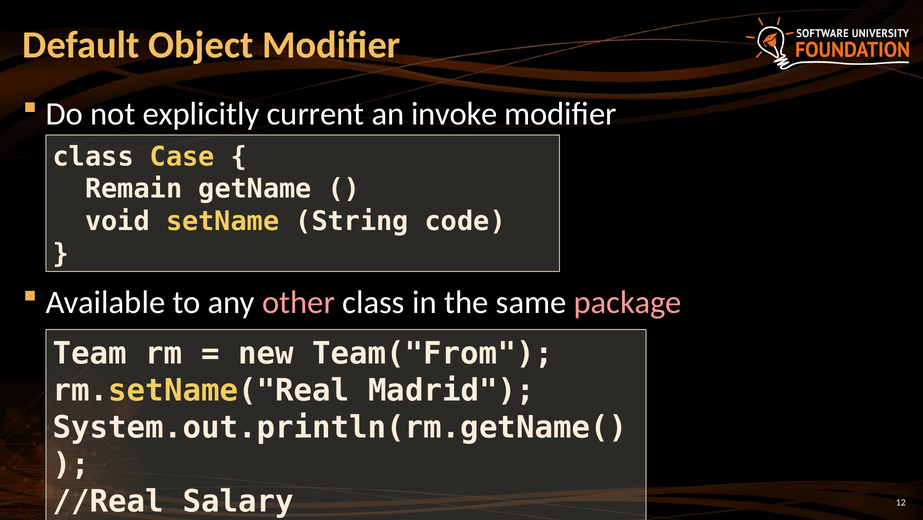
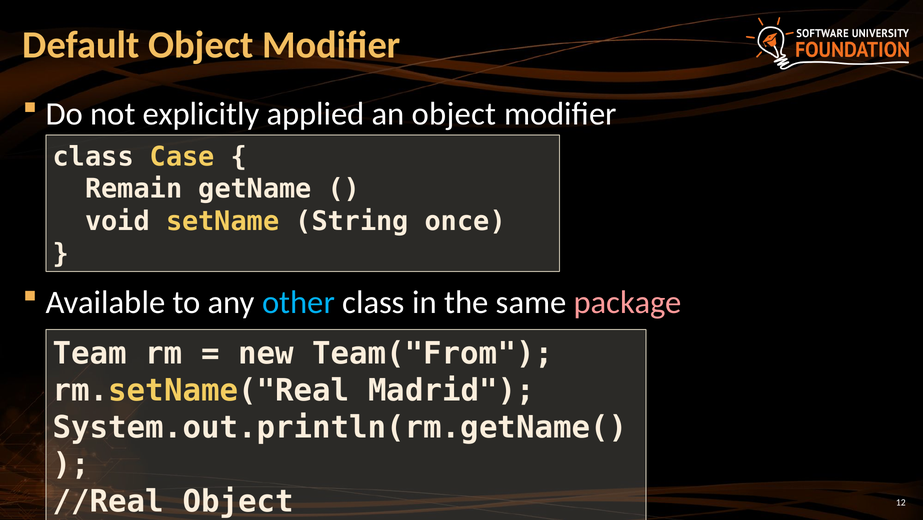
current: current -> applied
an invoke: invoke -> object
code: code -> once
other colour: pink -> light blue
//Real Salary: Salary -> Object
